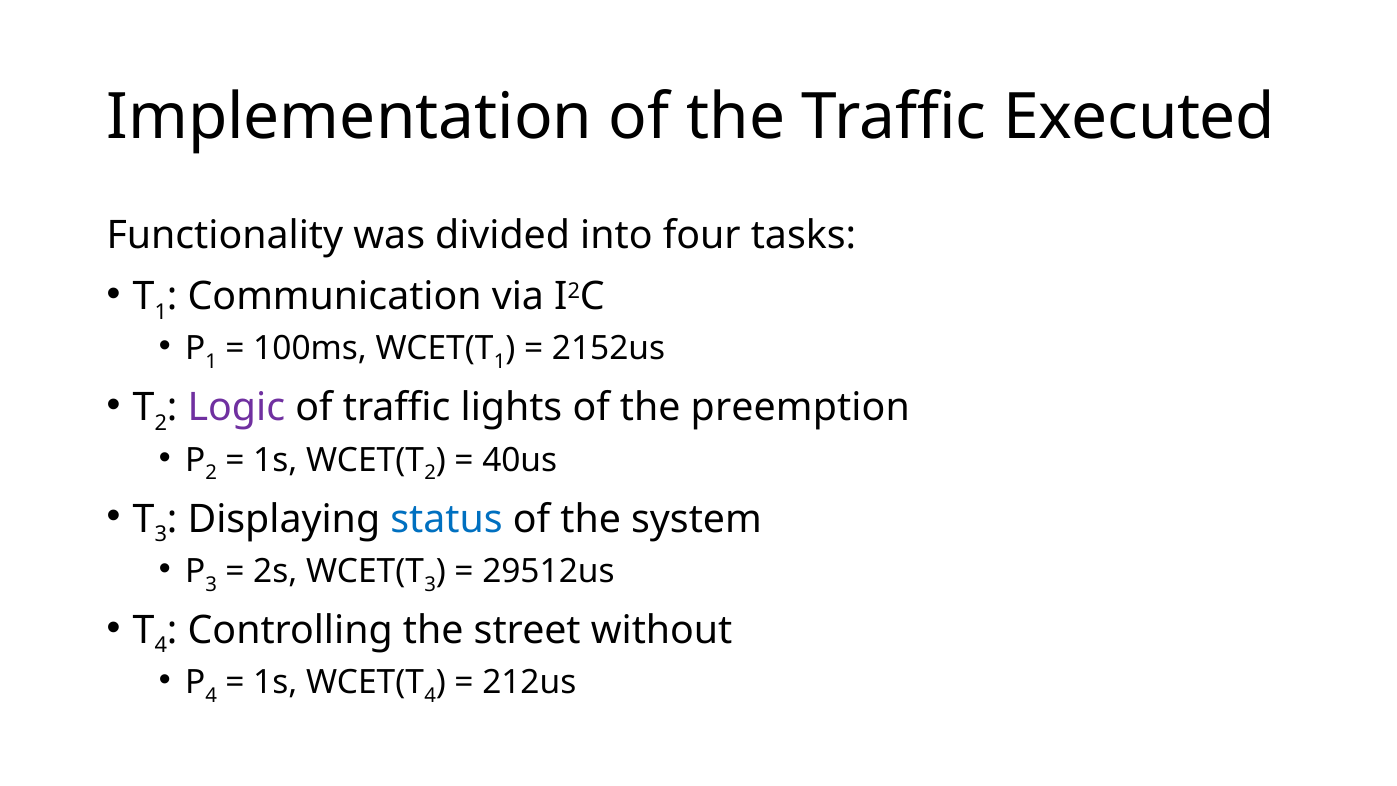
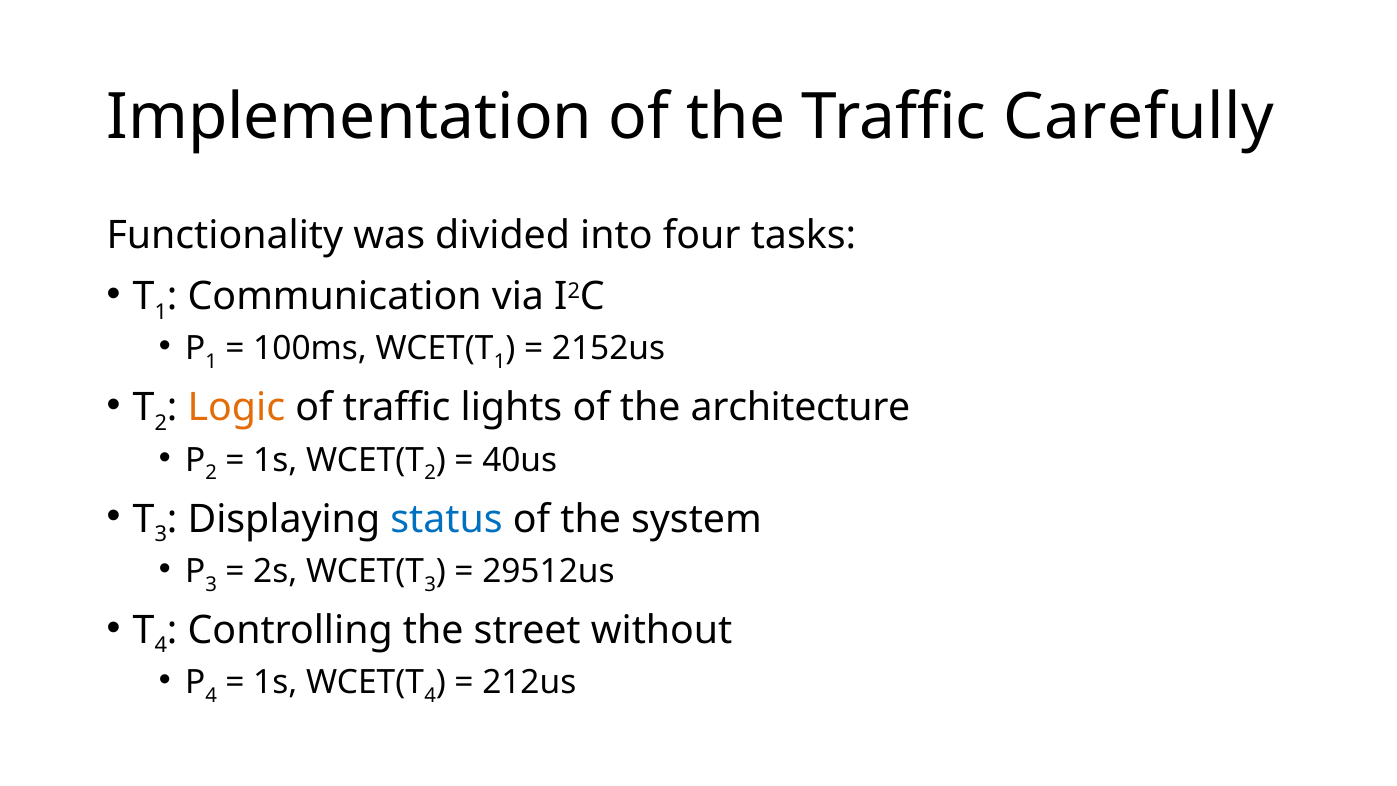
Executed: Executed -> Carefully
Logic colour: purple -> orange
preemption: preemption -> architecture
